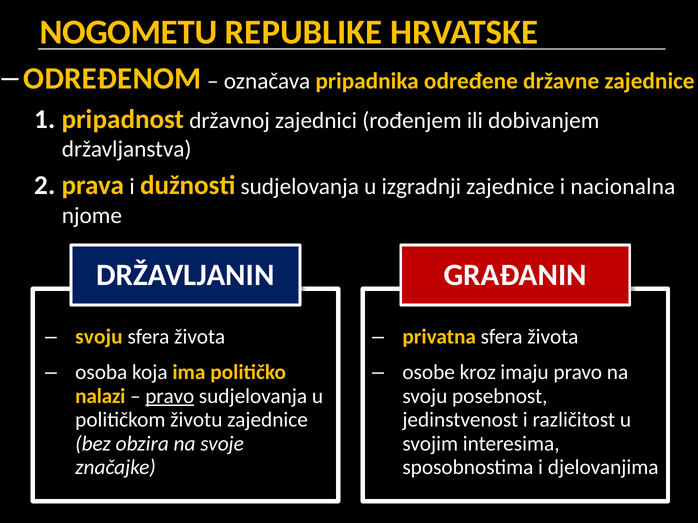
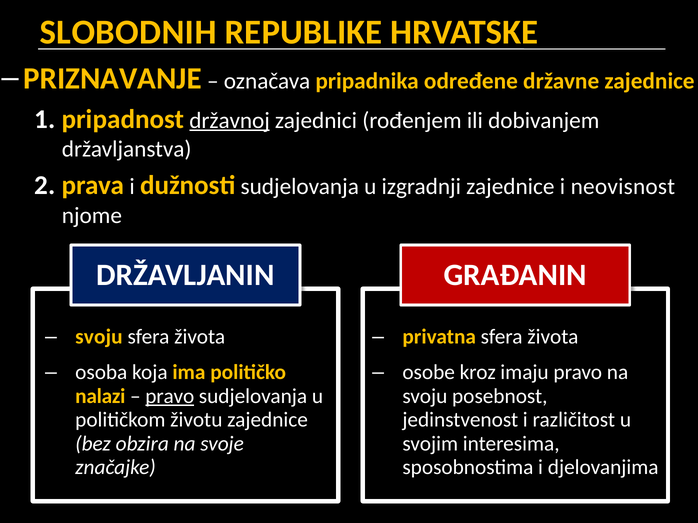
NOGOMETU: NOGOMETU -> SLOBODNIH
ODREĐENOM: ODREĐENOM -> PRIZNAVANJE
državnoj underline: none -> present
nacionalna: nacionalna -> neovisnost
